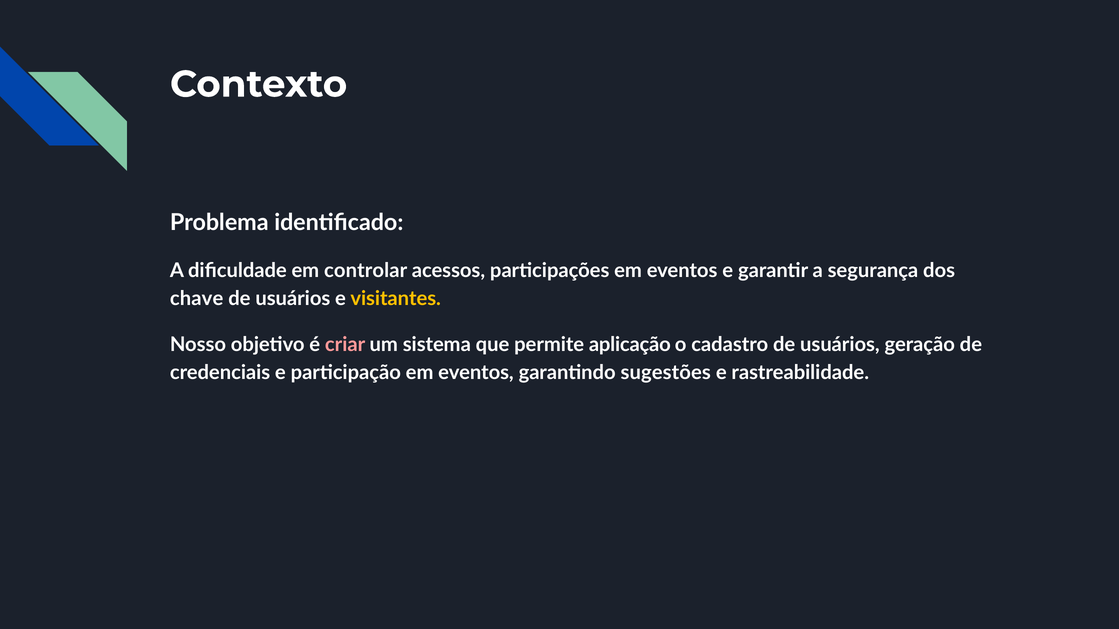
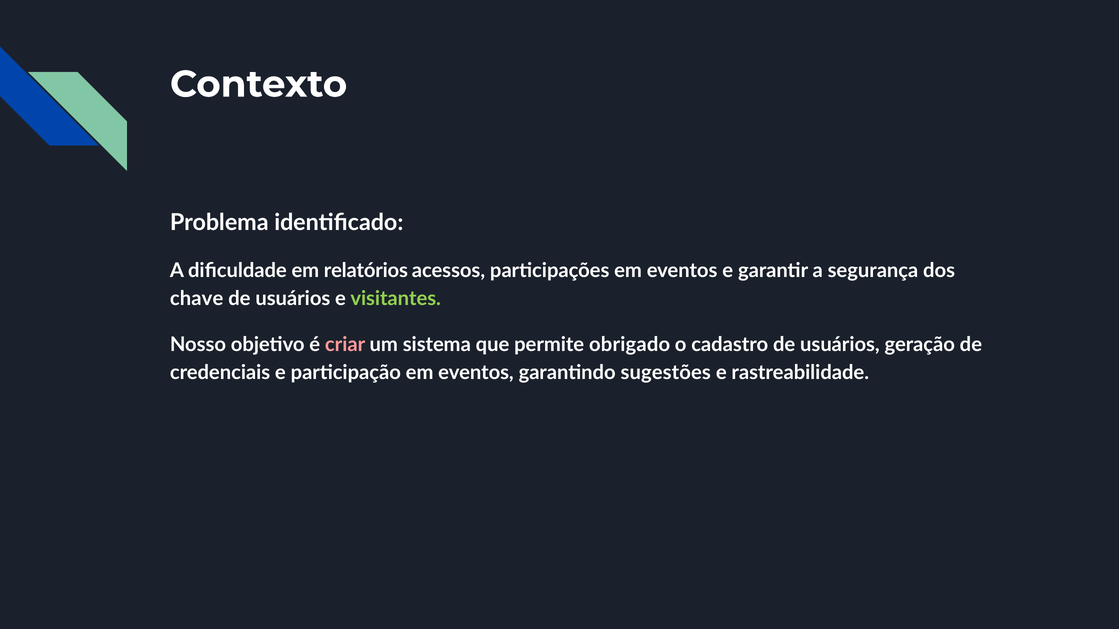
controlar: controlar -> relatórios
visitantes colour: yellow -> light green
aplicação: aplicação -> obrigado
